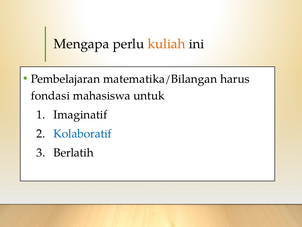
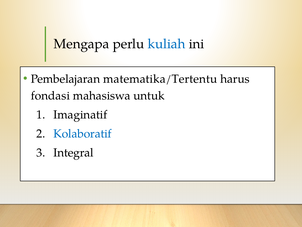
kuliah colour: orange -> blue
matematika/Bilangan: matematika/Bilangan -> matematika/Tertentu
Berlatih: Berlatih -> Integral
